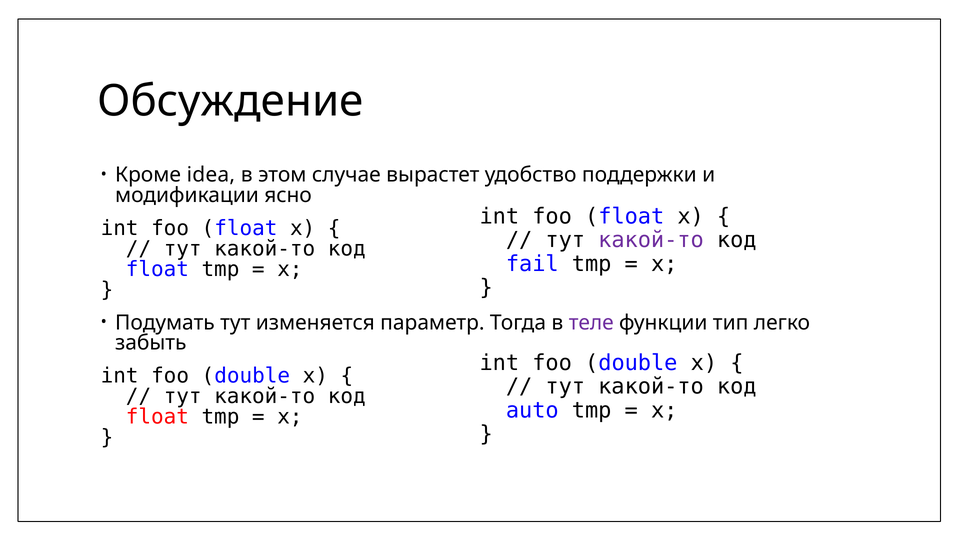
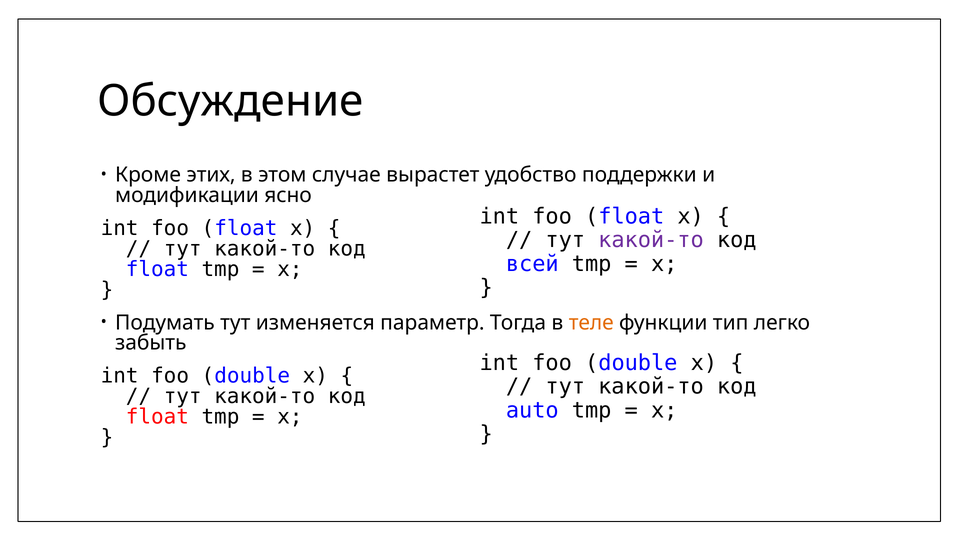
idea: idea -> этих
fail: fail -> всей
теле colour: purple -> orange
